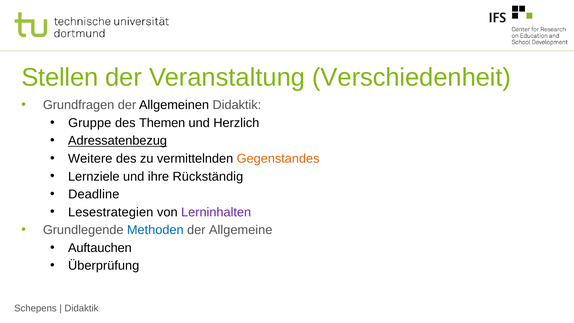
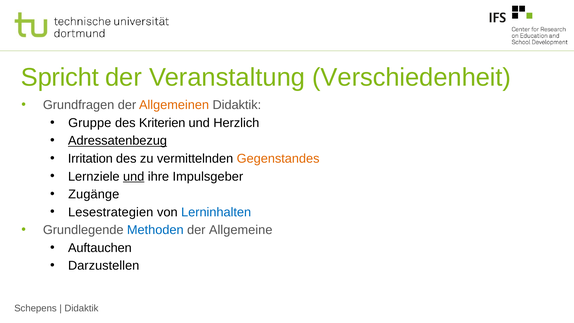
Stellen: Stellen -> Spricht
Allgemeinen colour: black -> orange
Themen: Themen -> Kriterien
Weitere: Weitere -> Irritation
und at (134, 176) underline: none -> present
Rückständig: Rückständig -> Impulsgeber
Deadline: Deadline -> Zugänge
Lerninhalten colour: purple -> blue
Überprüfung: Überprüfung -> Darzustellen
